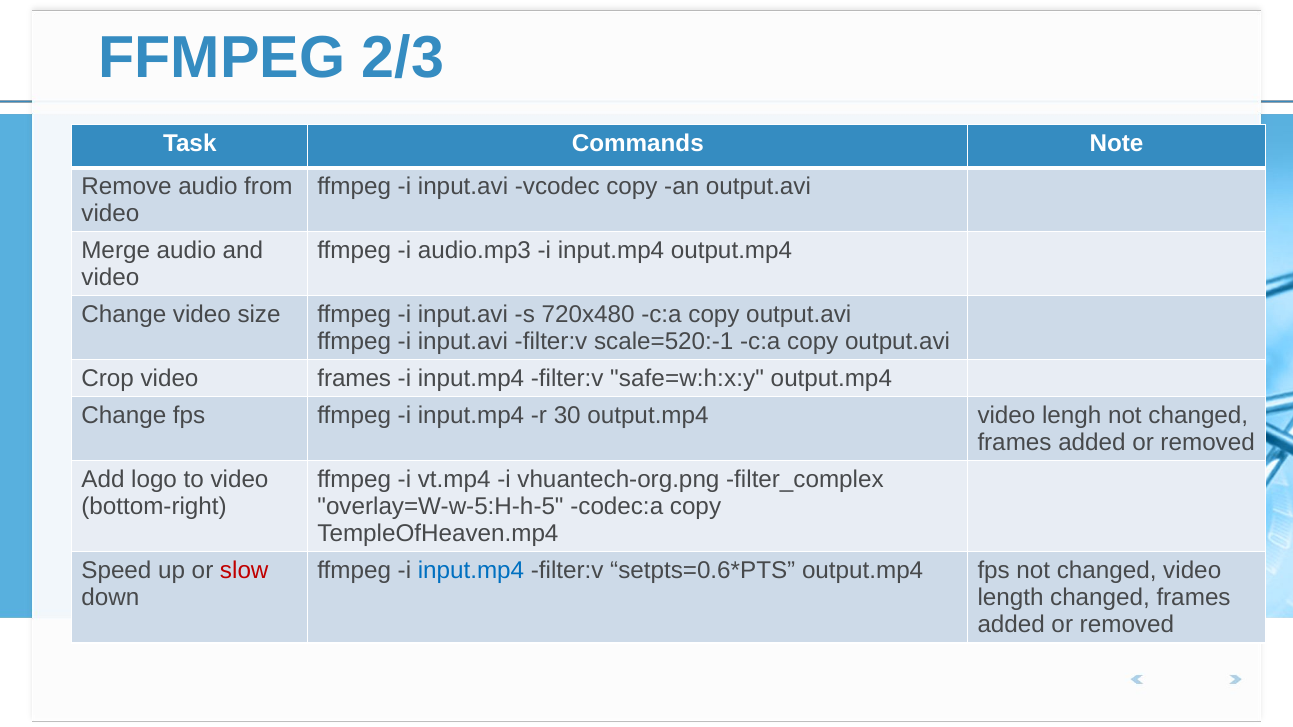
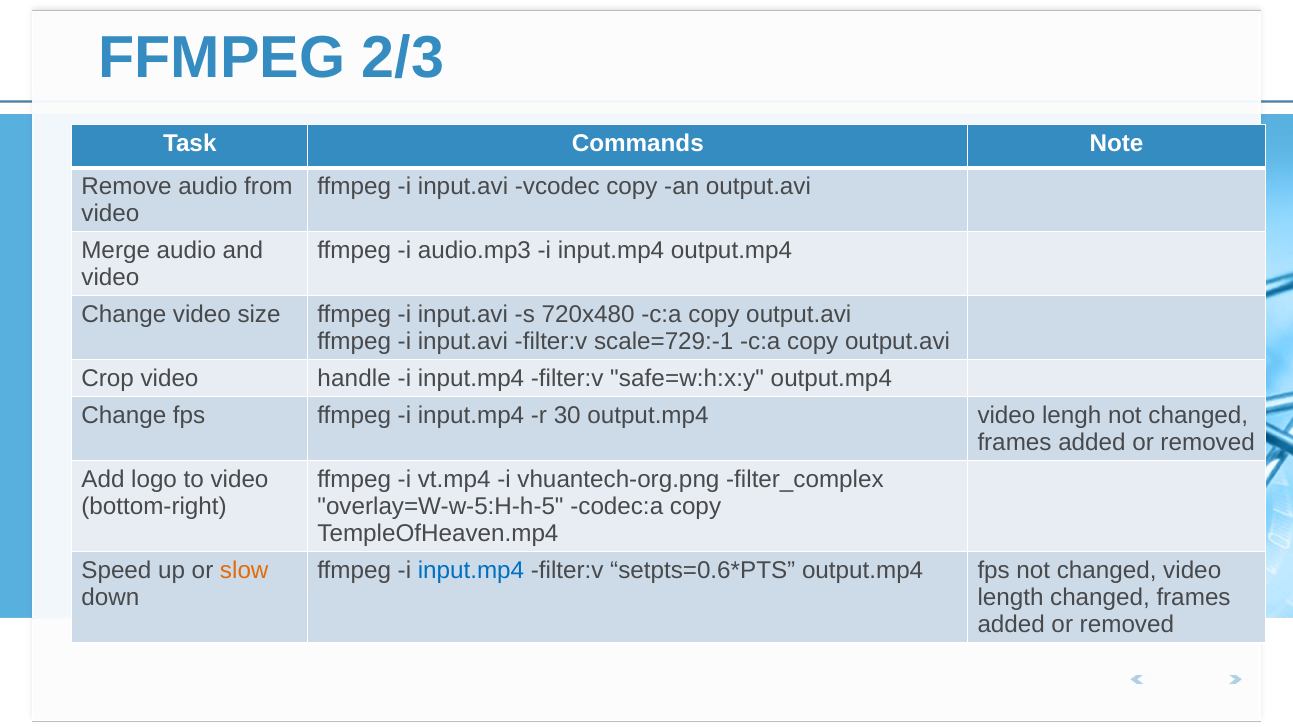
scale=520:-1: scale=520:-1 -> scale=729:-1
video frames: frames -> handle
slow colour: red -> orange
